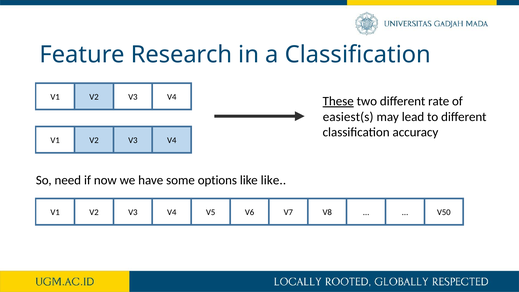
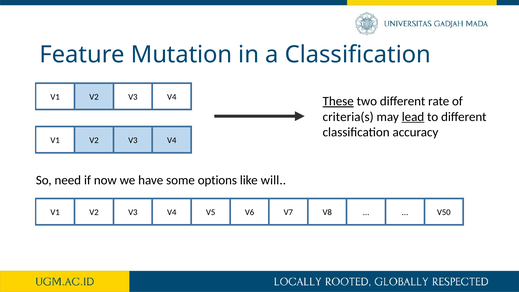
Research: Research -> Mutation
easiest(s: easiest(s -> criteria(s
lead underline: none -> present
like like: like -> will
